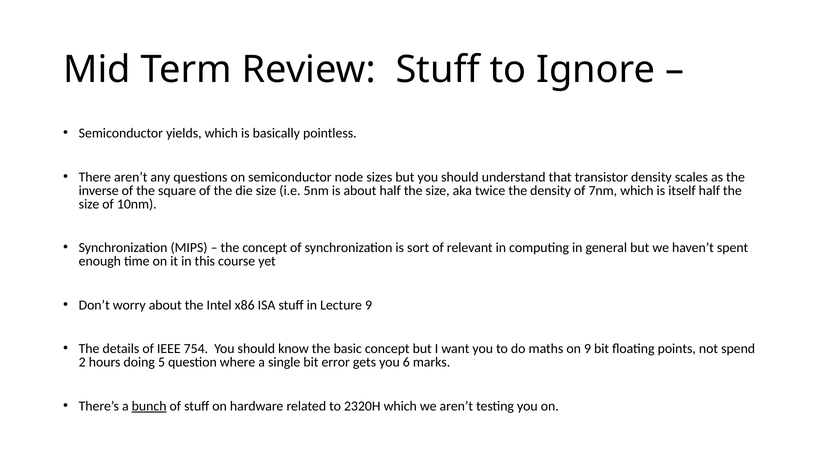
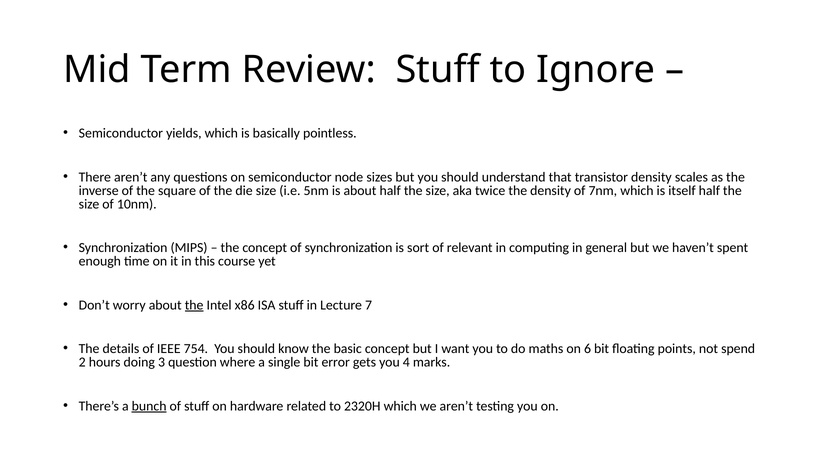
the at (194, 305) underline: none -> present
Lecture 9: 9 -> 7
on 9: 9 -> 6
5: 5 -> 3
6: 6 -> 4
